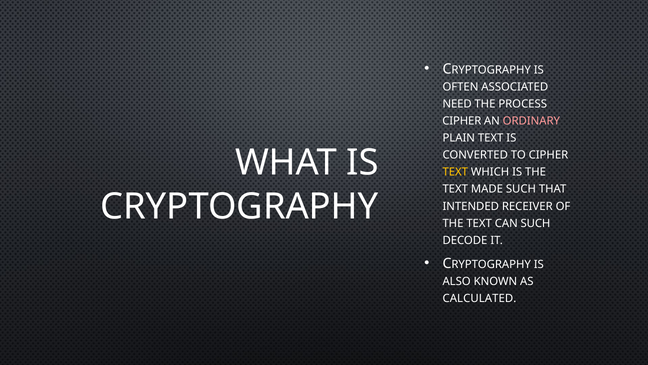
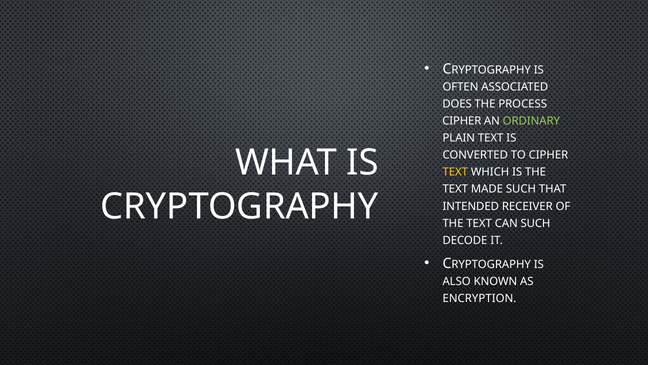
NEED: NEED -> DOES
ORDINARY colour: pink -> light green
CALCULATED: CALCULATED -> ENCRYPTION
